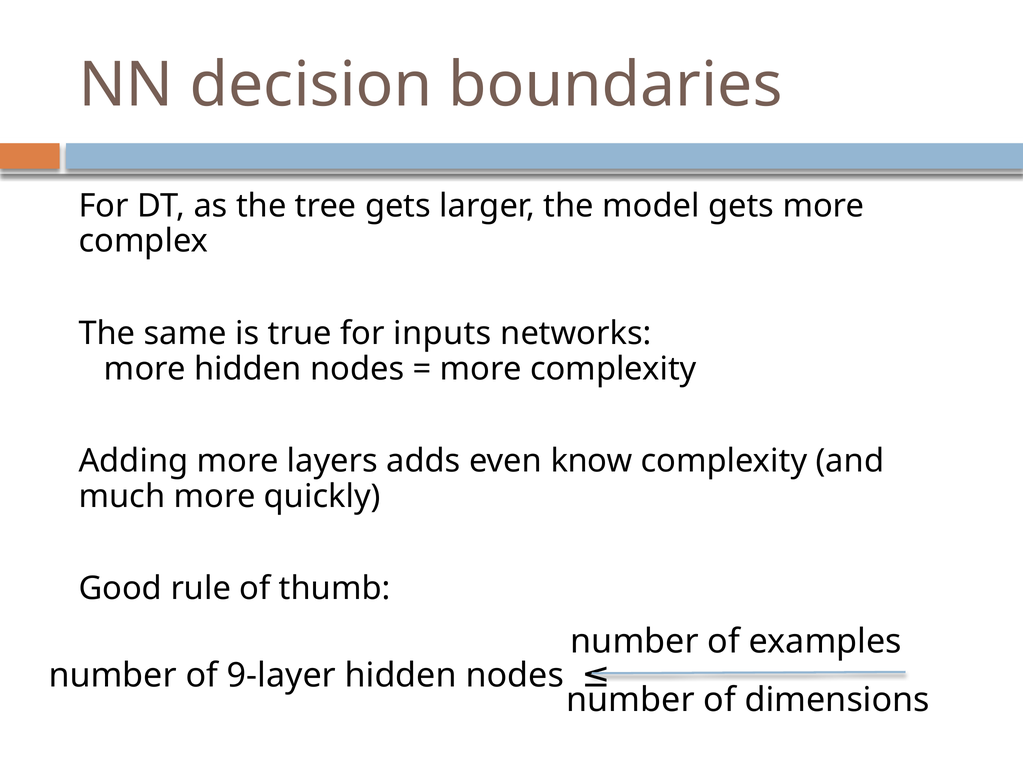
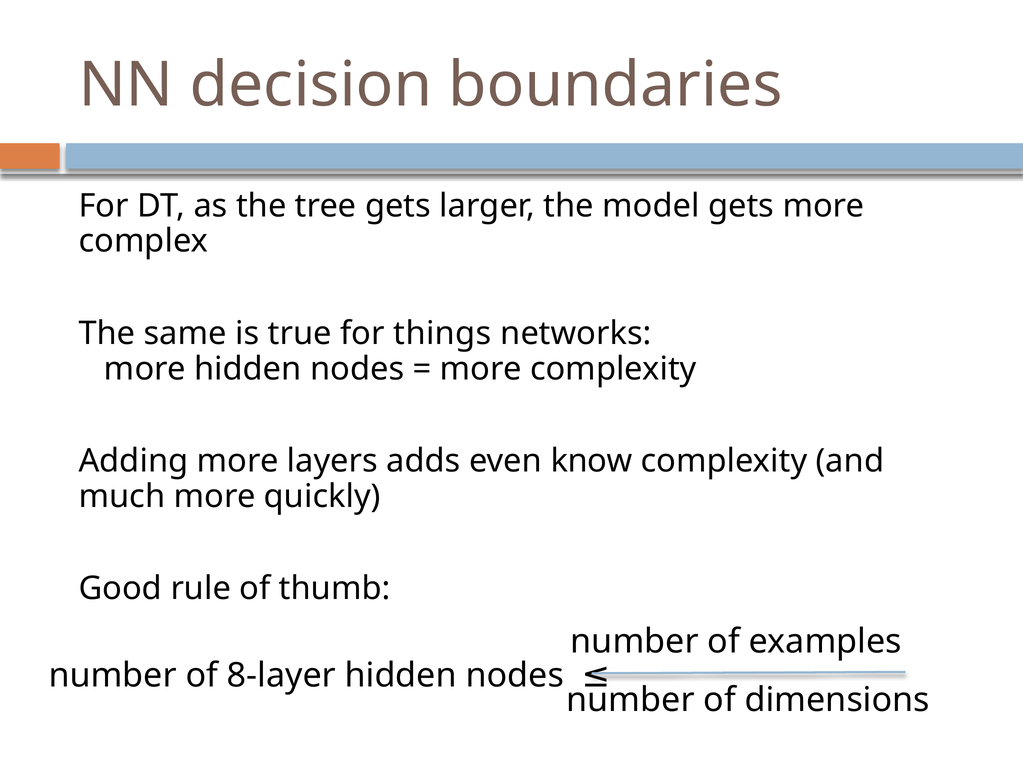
inputs: inputs -> things
9-layer: 9-layer -> 8-layer
